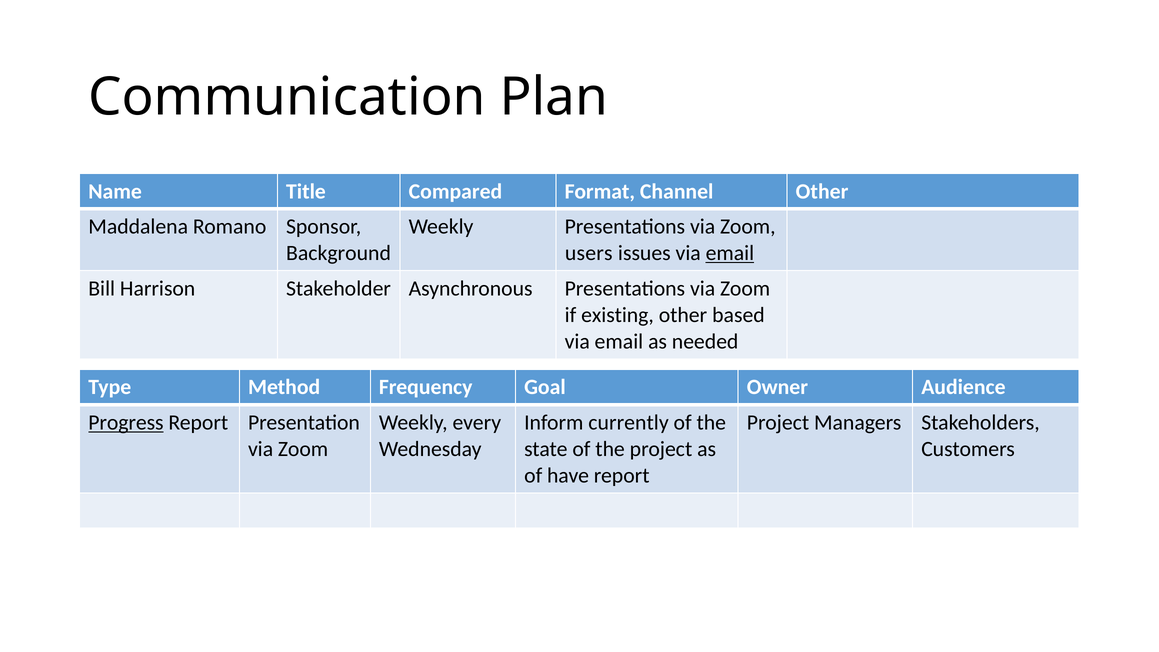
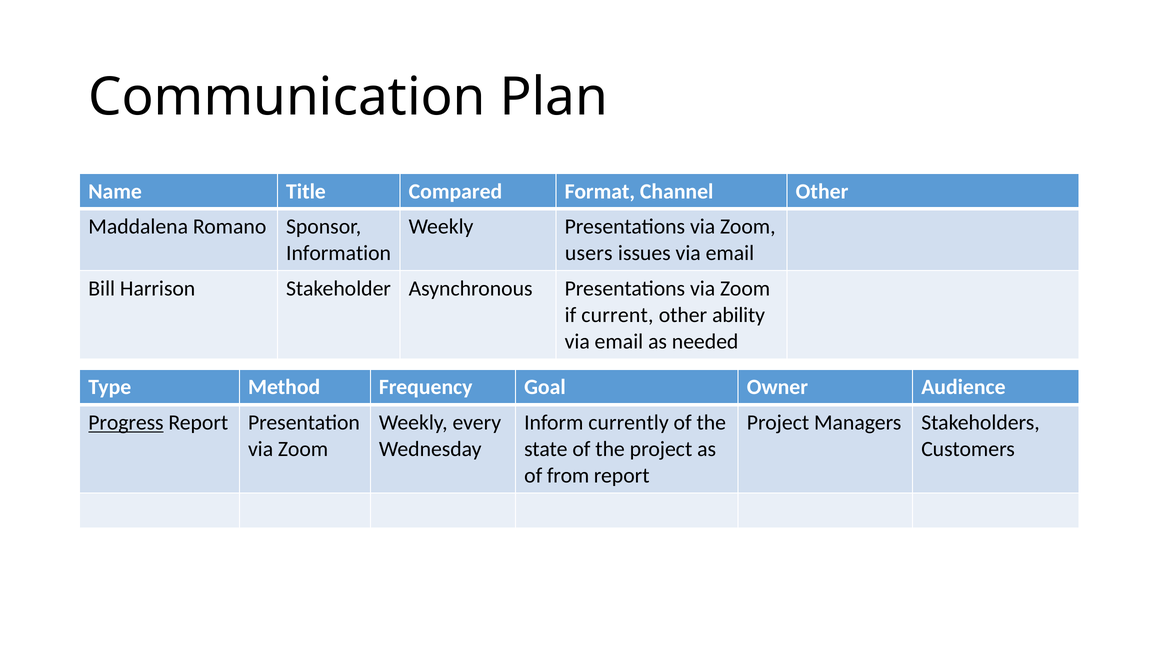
Background: Background -> Information
email at (730, 253) underline: present -> none
existing: existing -> current
based: based -> ability
have: have -> from
